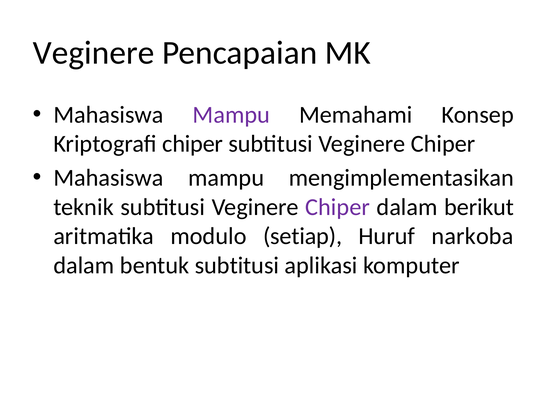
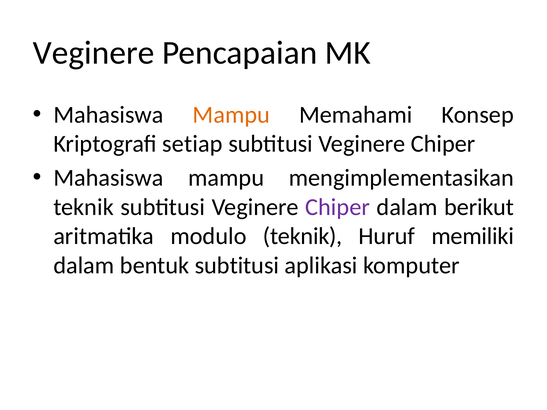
Mampu at (231, 115) colour: purple -> orange
Kriptografi chiper: chiper -> setiap
modulo setiap: setiap -> teknik
narkoba: narkoba -> memiliki
